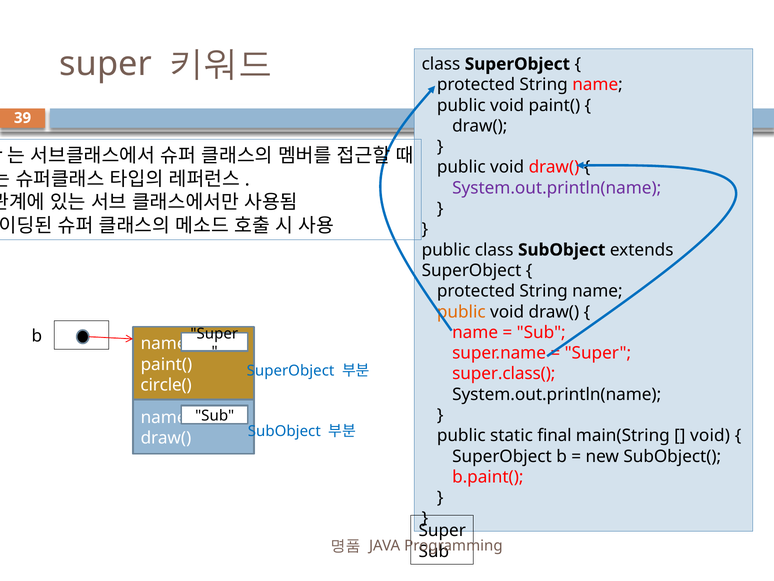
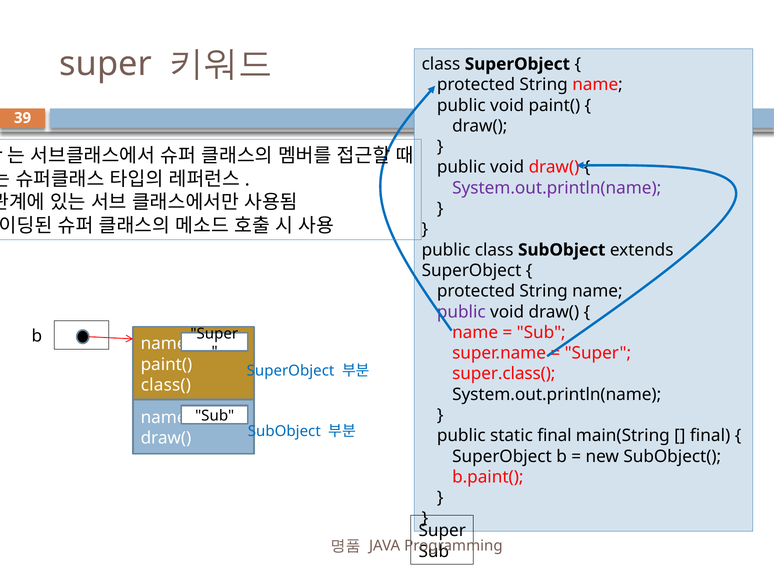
public at (461, 312) colour: orange -> purple
circle(: circle( -> class(
void at (710, 435): void -> final
